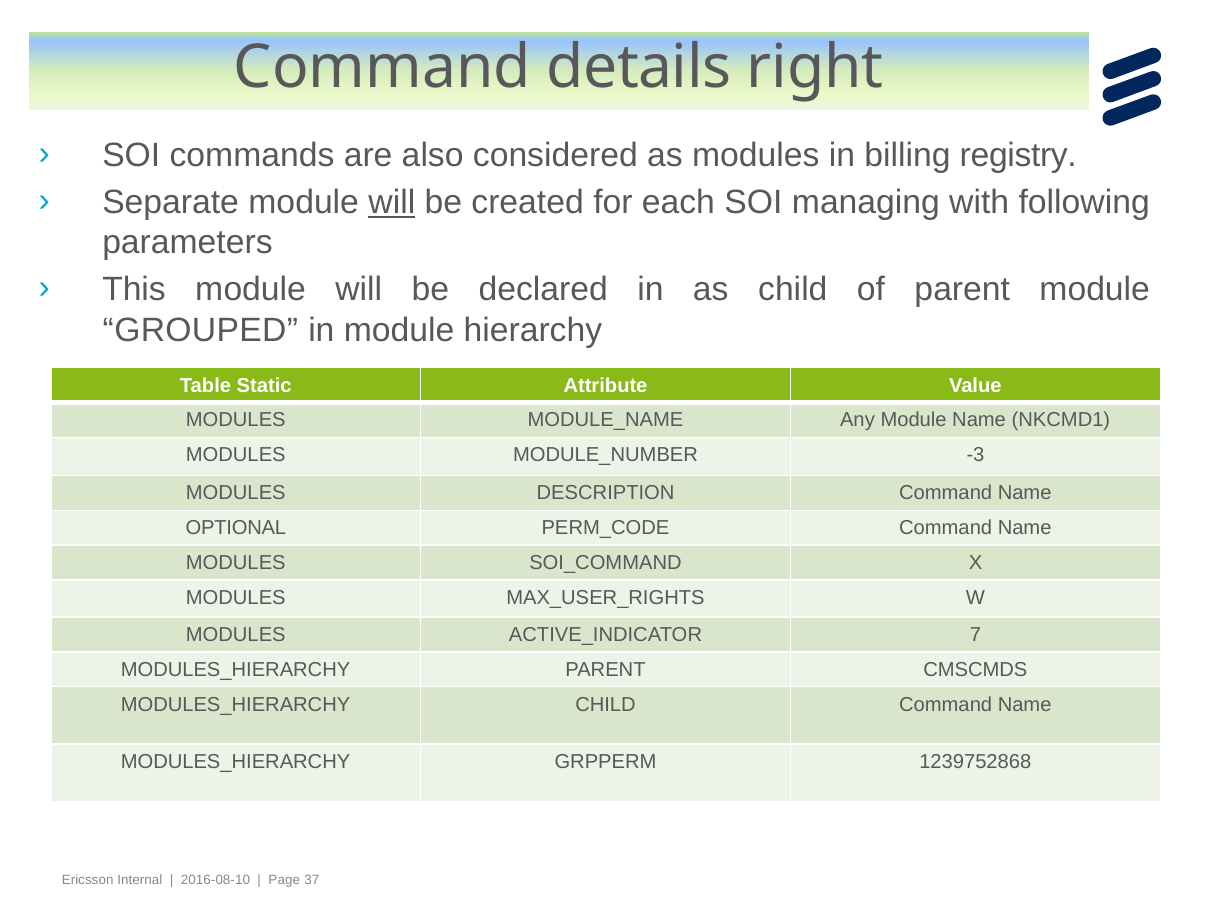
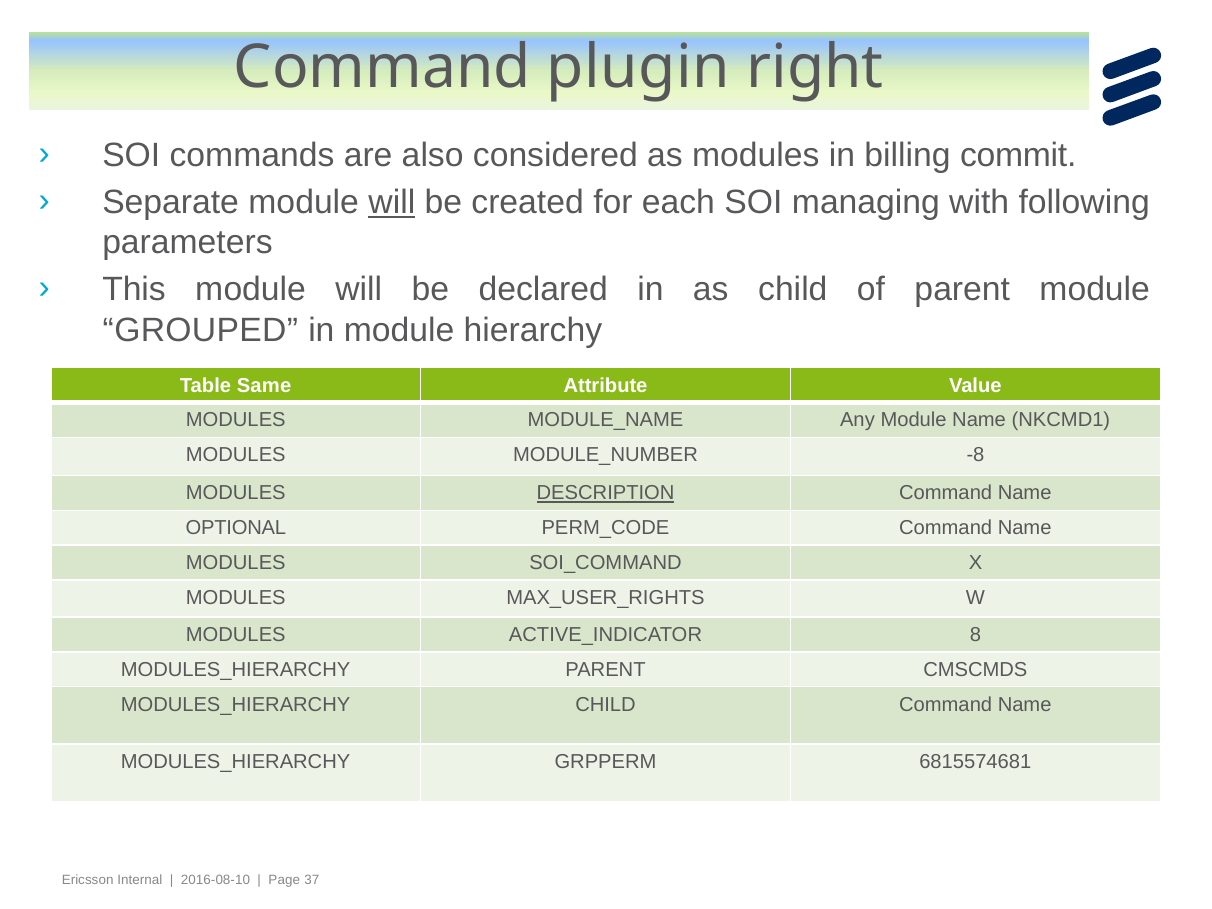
details: details -> plugin
registry: registry -> commit
Static: Static -> Same
-3: -3 -> -8
DESCRIPTION underline: none -> present
7: 7 -> 8
1239752868: 1239752868 -> 6815574681
